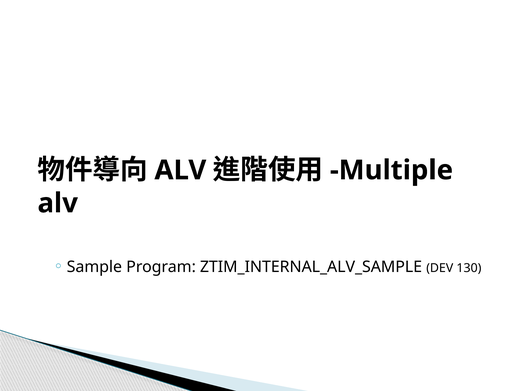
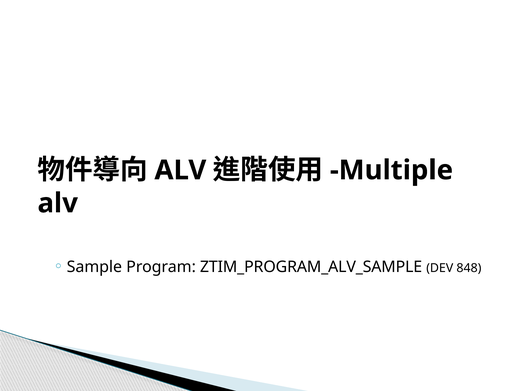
ZTIM_INTERNAL_ALV_SAMPLE: ZTIM_INTERNAL_ALV_SAMPLE -> ZTIM_PROGRAM_ALV_SAMPLE
130: 130 -> 848
